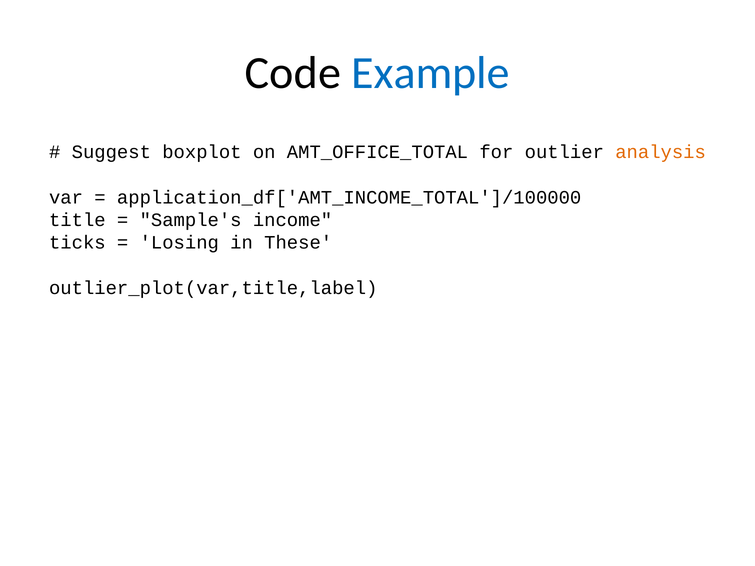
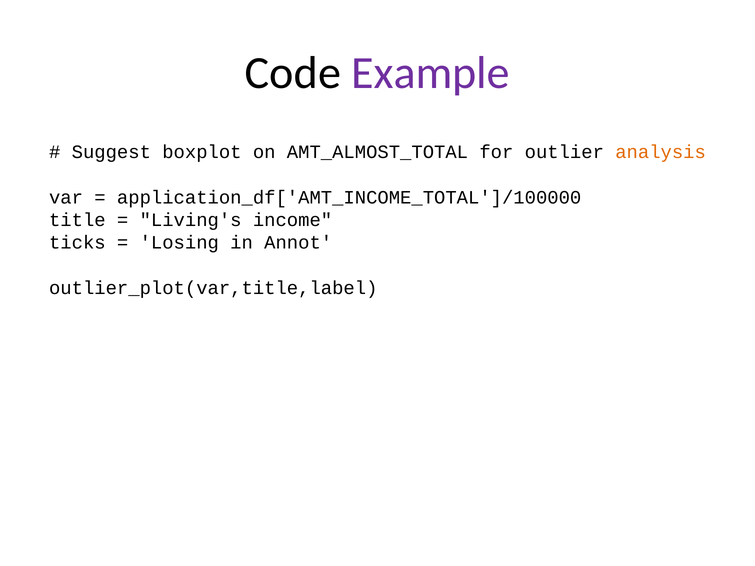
Example colour: blue -> purple
AMT_OFFICE_TOTAL: AMT_OFFICE_TOTAL -> AMT_ALMOST_TOTAL
Sample's: Sample's -> Living's
These: These -> Annot
